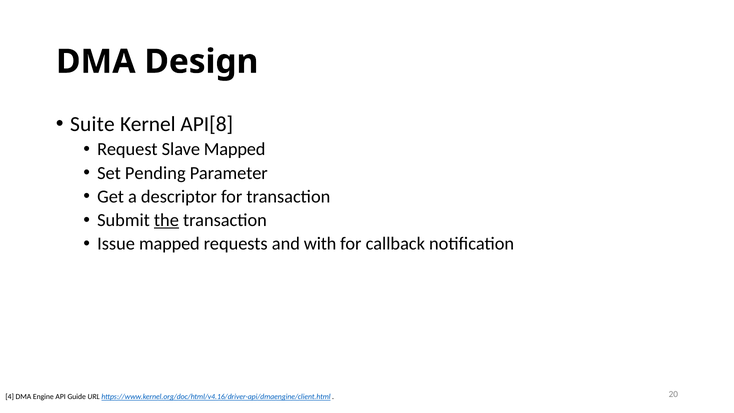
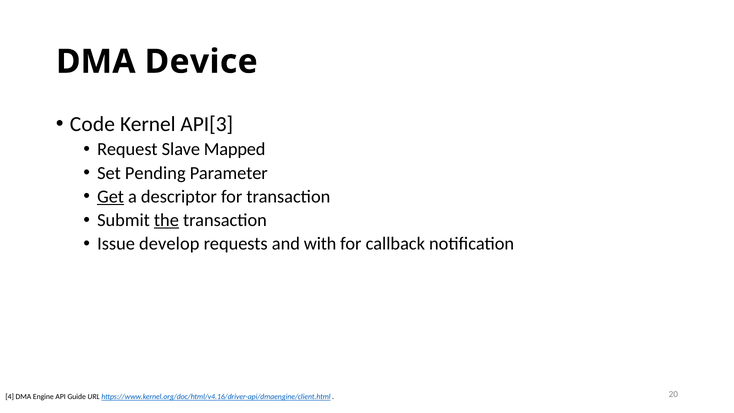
Design: Design -> Device
Suite: Suite -> Code
API[8: API[8 -> API[3
Get underline: none -> present
Issue mapped: mapped -> develop
